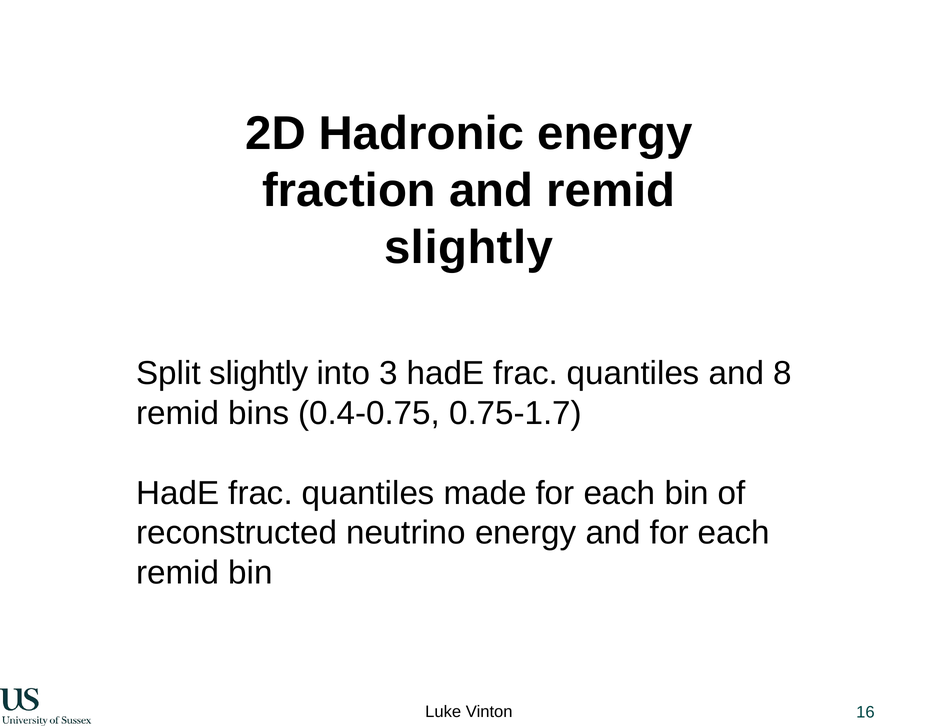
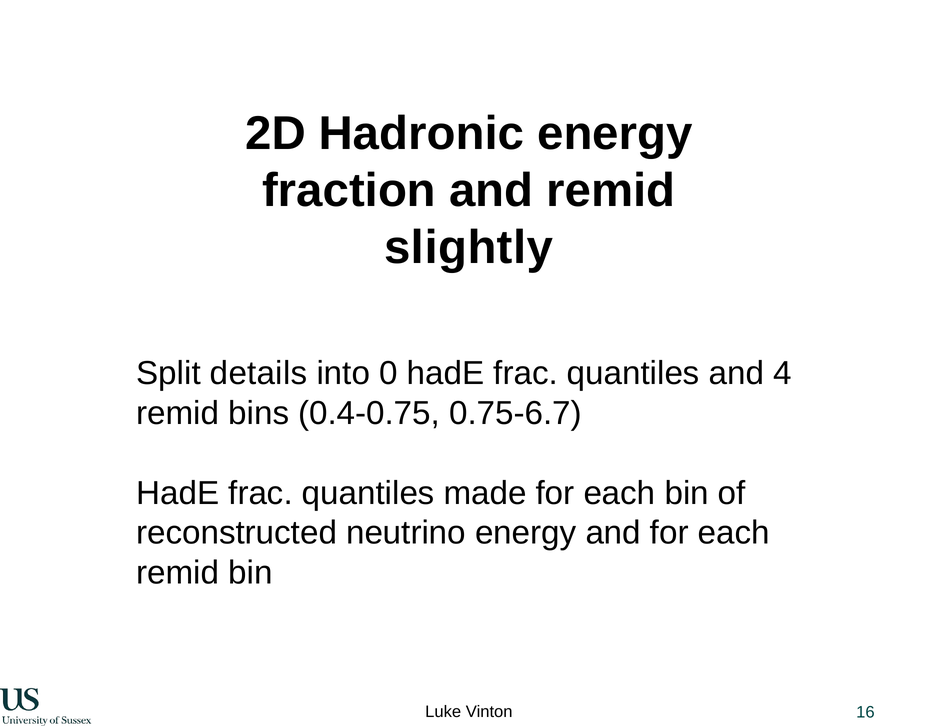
Split slightly: slightly -> details
3: 3 -> 0
8: 8 -> 4
0.75-1.7: 0.75-1.7 -> 0.75-6.7
